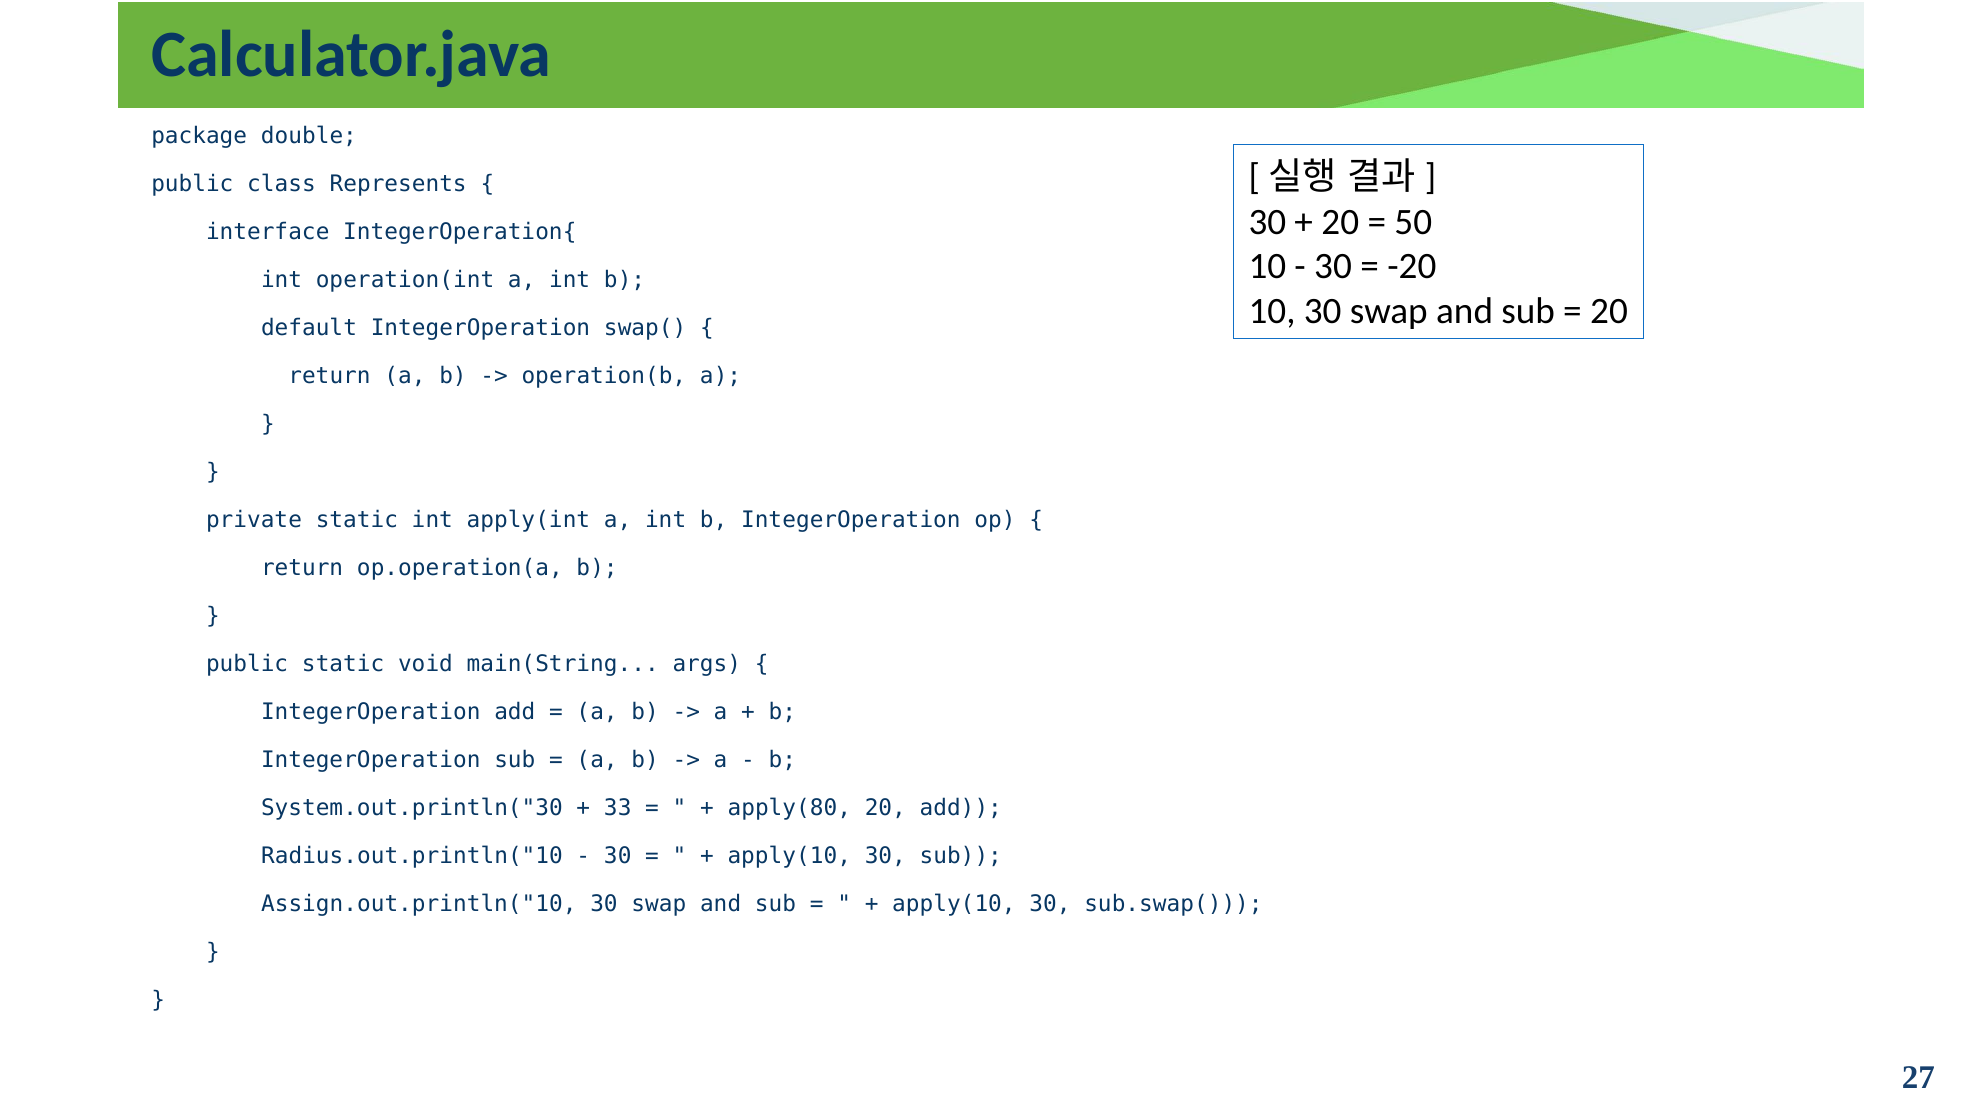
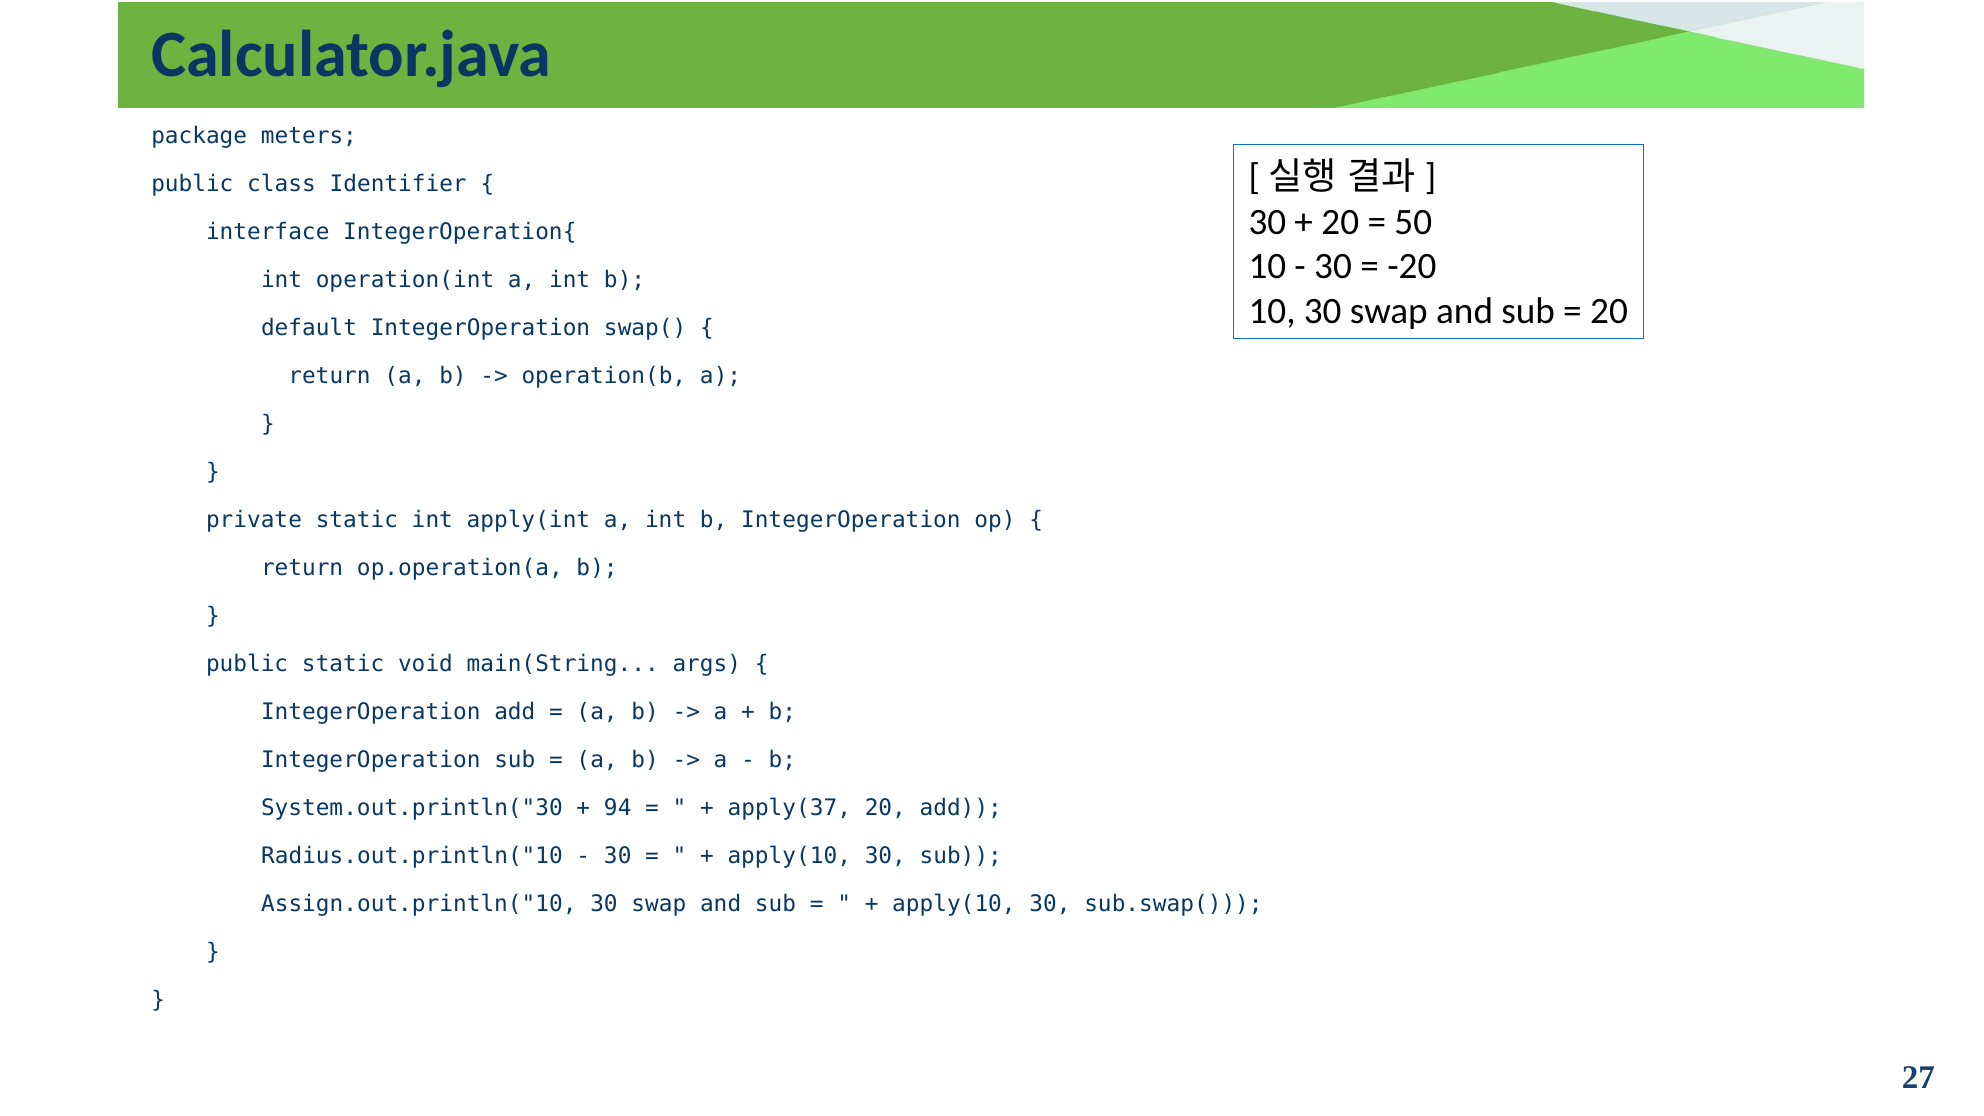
double: double -> meters
Represents: Represents -> Identifier
33: 33 -> 94
apply(80: apply(80 -> apply(37
